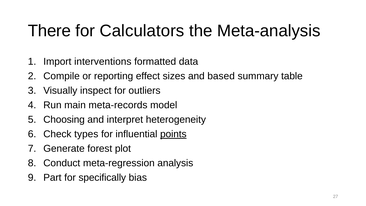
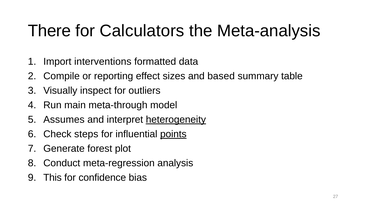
meta-records: meta-records -> meta-through
Choosing: Choosing -> Assumes
heterogeneity underline: none -> present
types: types -> steps
Part: Part -> This
specifically: specifically -> confidence
